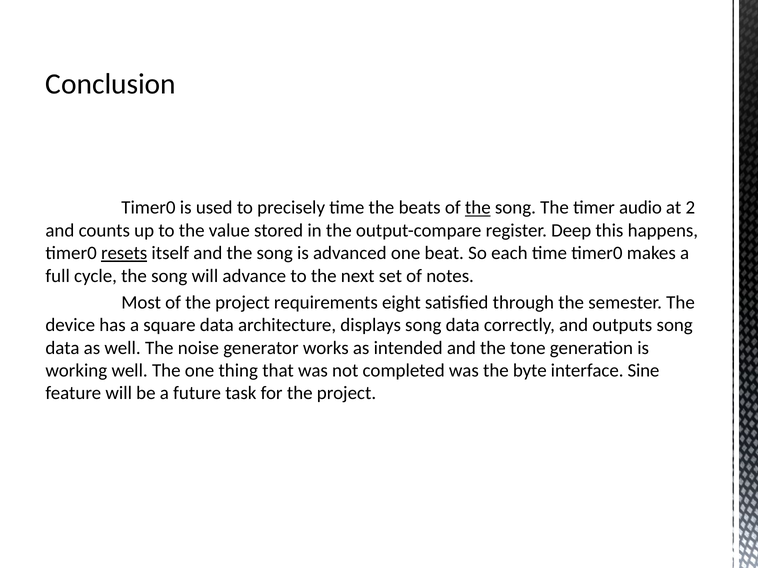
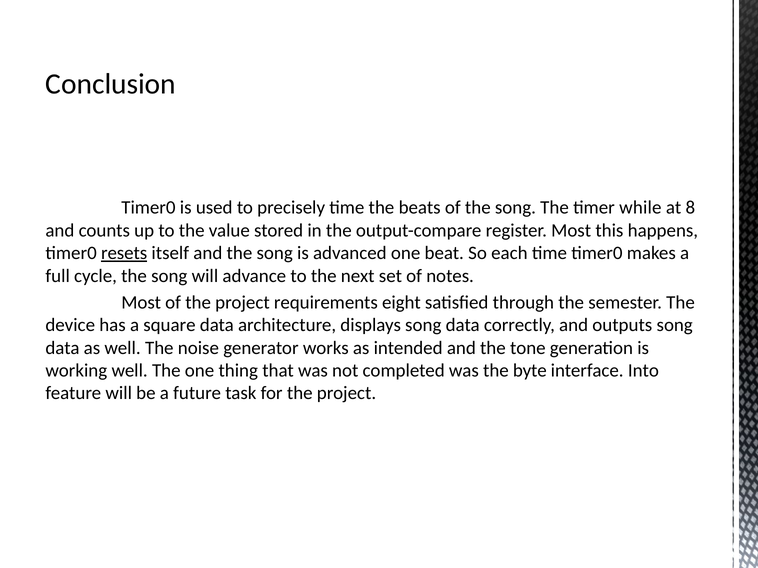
the at (478, 208) underline: present -> none
audio: audio -> while
2: 2 -> 8
register Deep: Deep -> Most
Sine: Sine -> Into
